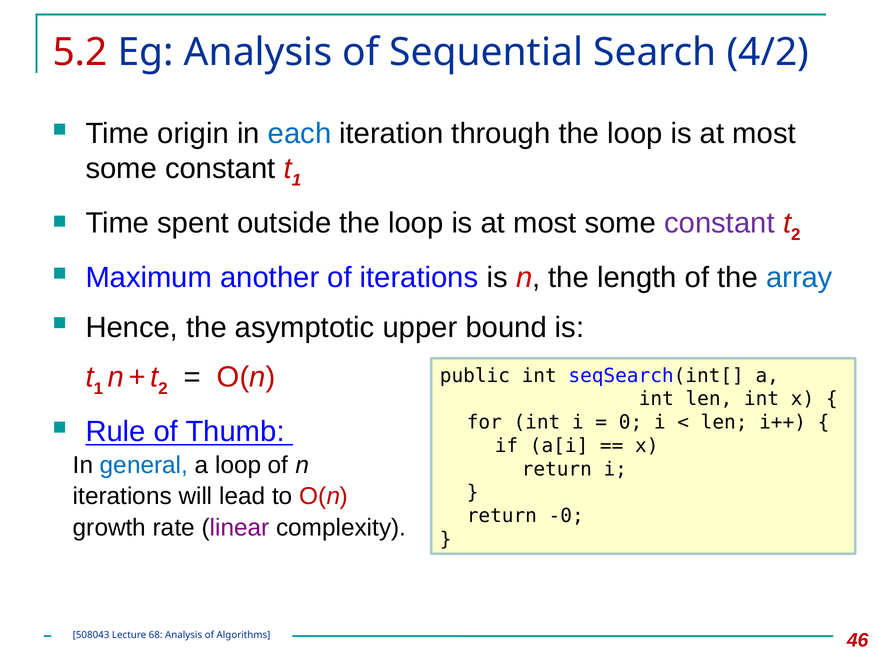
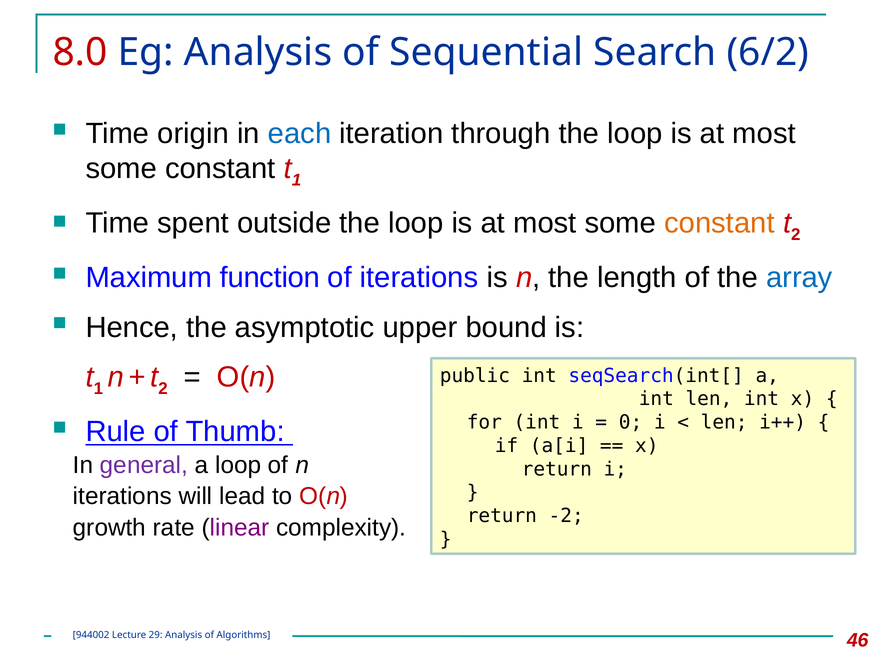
5.2: 5.2 -> 8.0
4/2: 4/2 -> 6/2
constant at (719, 223) colour: purple -> orange
another: another -> function
general colour: blue -> purple
-0: -0 -> -2
508043: 508043 -> 944002
68: 68 -> 29
